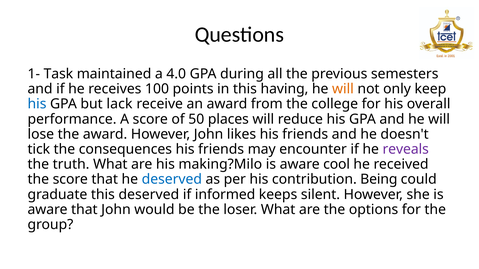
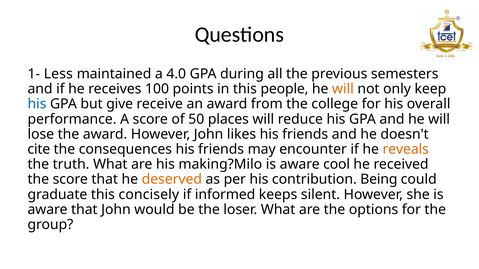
Task: Task -> Less
having: having -> people
lack: lack -> give
tick: tick -> cite
reveals colour: purple -> orange
deserved at (172, 180) colour: blue -> orange
this deserved: deserved -> concisely
